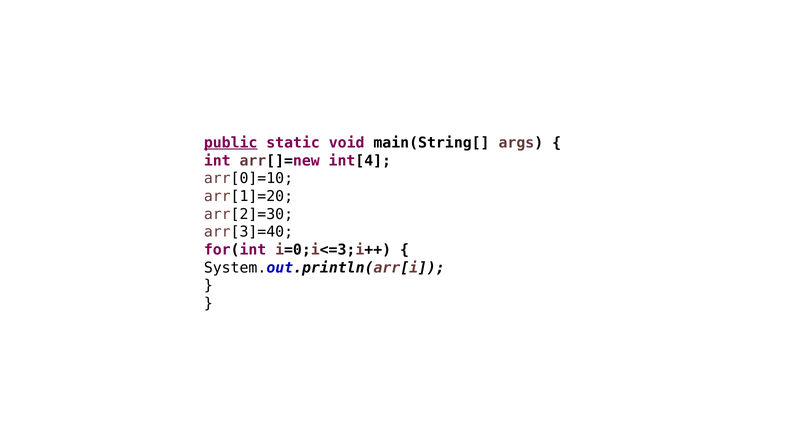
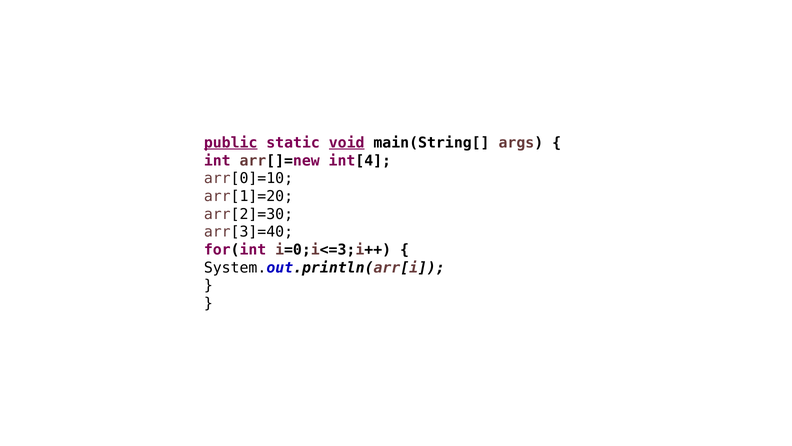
void underline: none -> present
